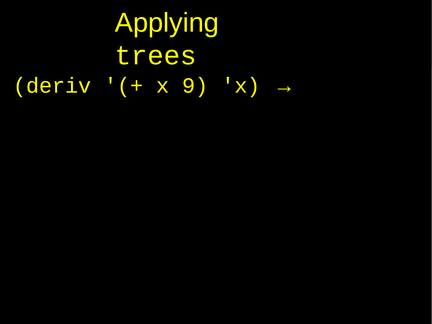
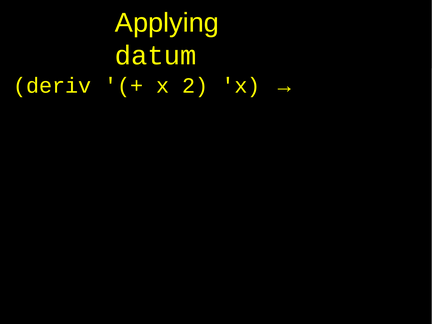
trees: trees -> datum
9: 9 -> 2
